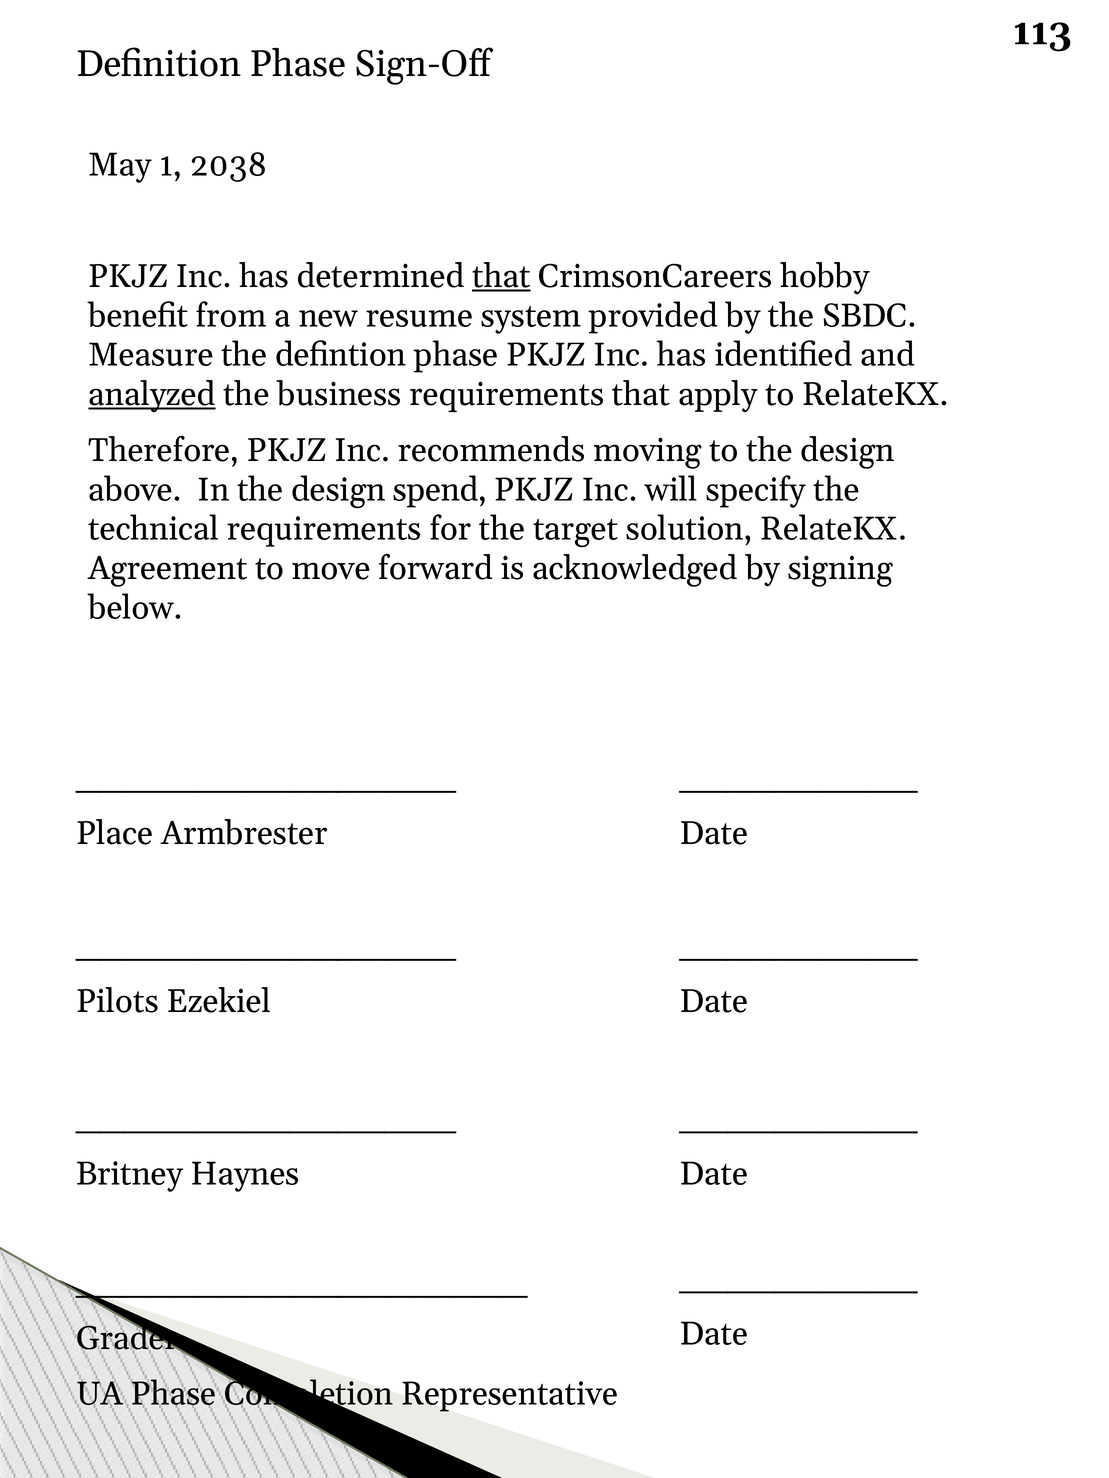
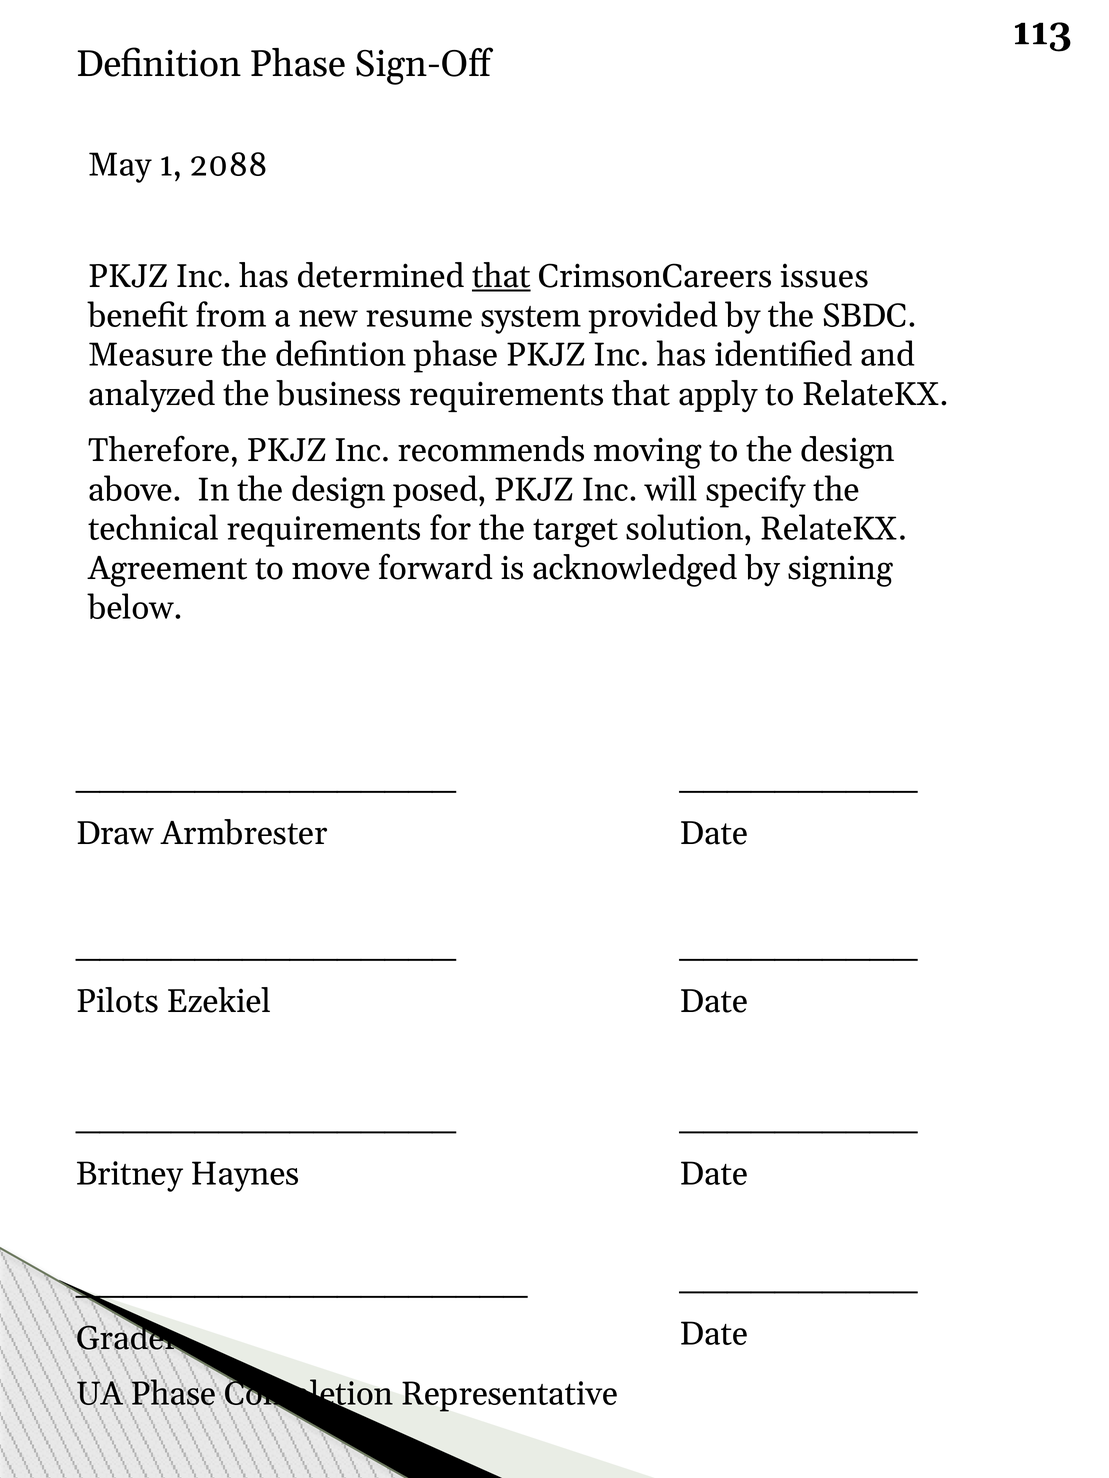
2038: 2038 -> 2088
hobby: hobby -> issues
analyzed underline: present -> none
spend: spend -> posed
Place: Place -> Draw
